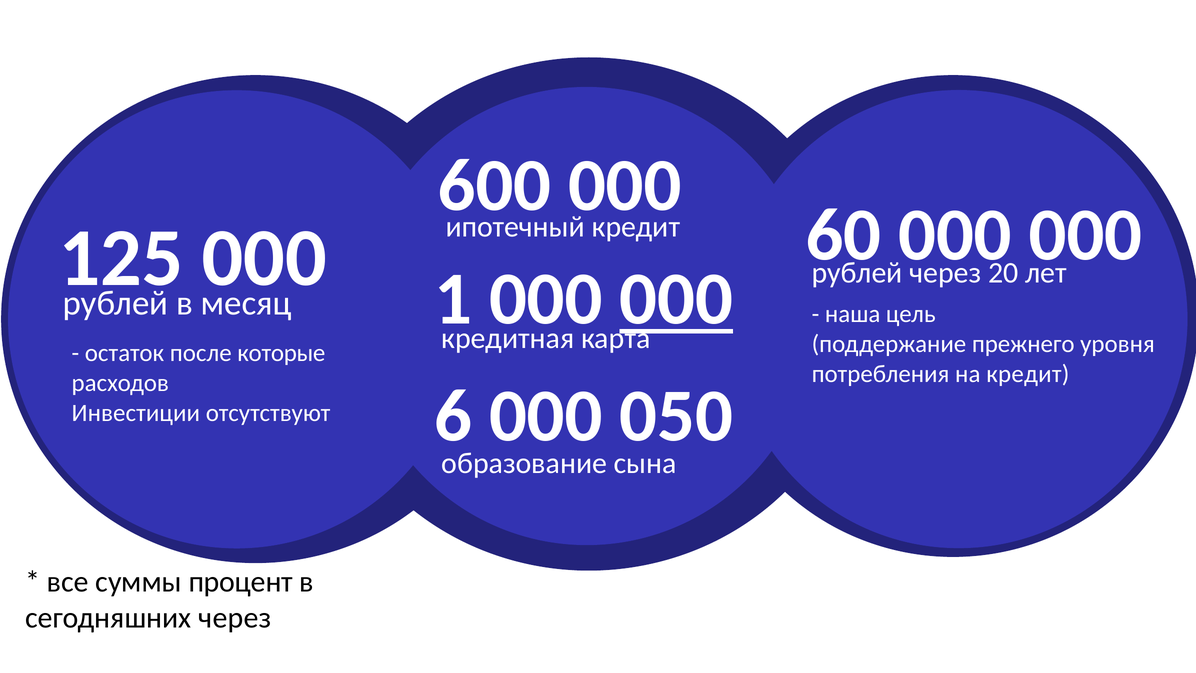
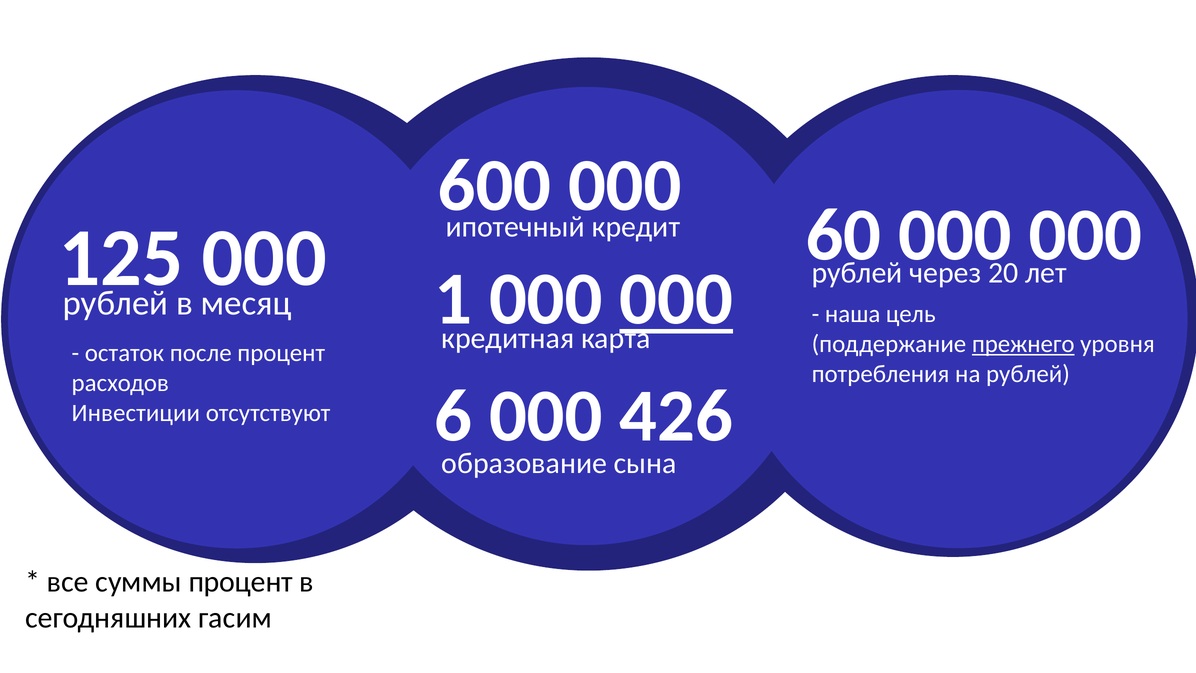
прежнего underline: none -> present
после которые: которые -> процент
на кредит: кредит -> рублей
050: 050 -> 426
сегодняшних через: через -> гасим
